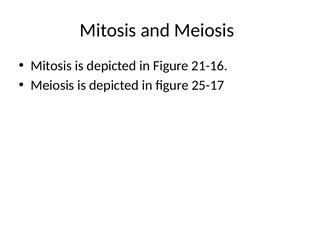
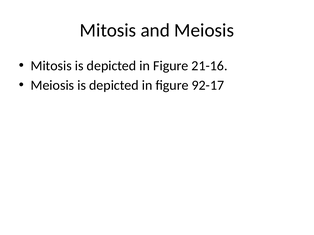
25-17: 25-17 -> 92-17
